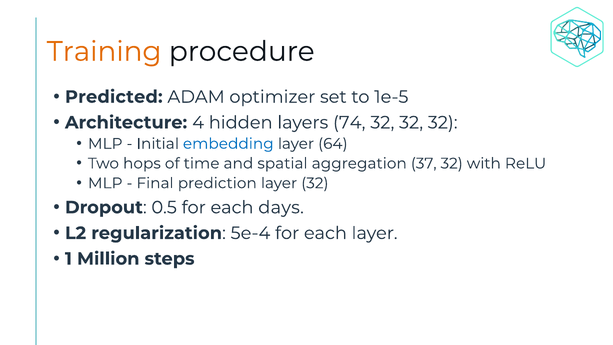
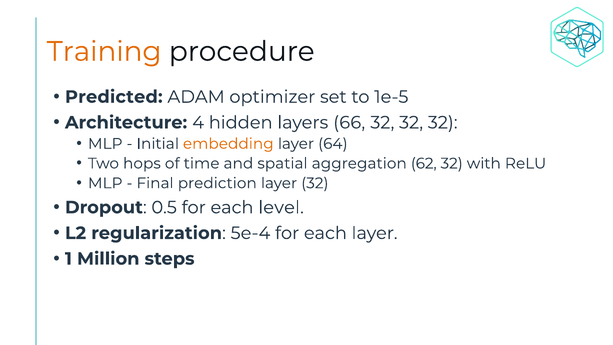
74: 74 -> 66
embedding colour: blue -> orange
37: 37 -> 62
days: days -> level
